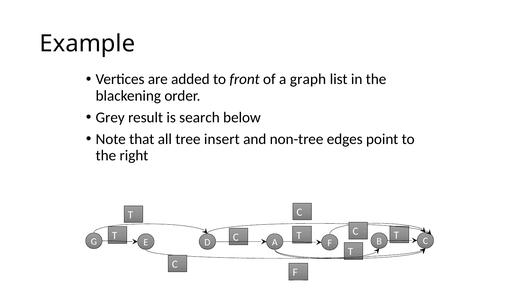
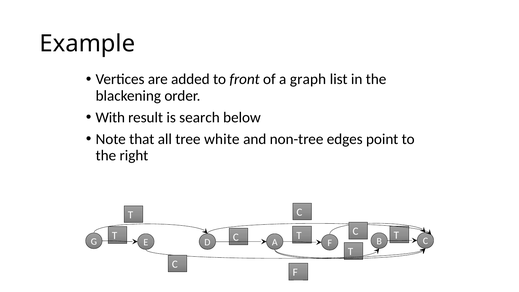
Grey: Grey -> With
insert: insert -> white
